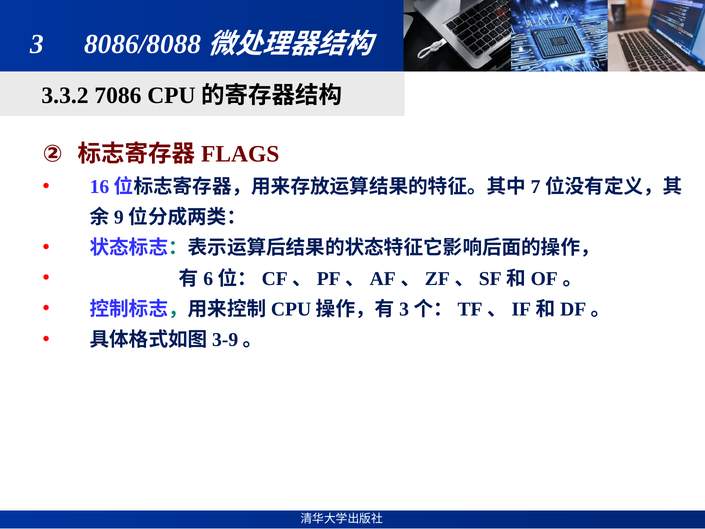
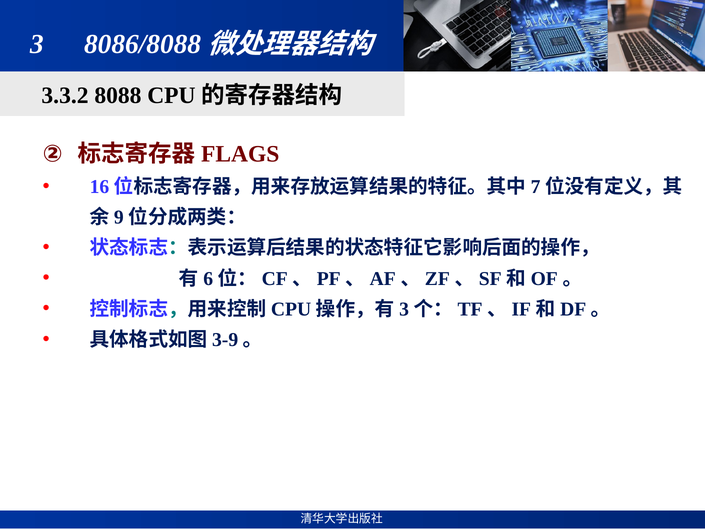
7086: 7086 -> 8088
